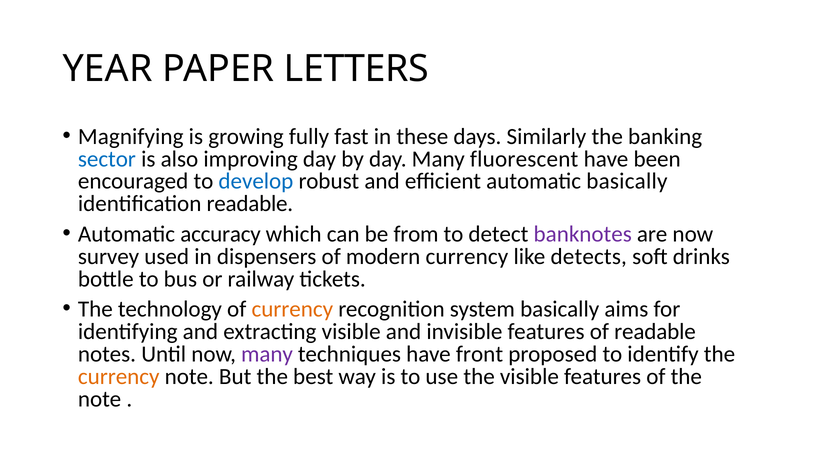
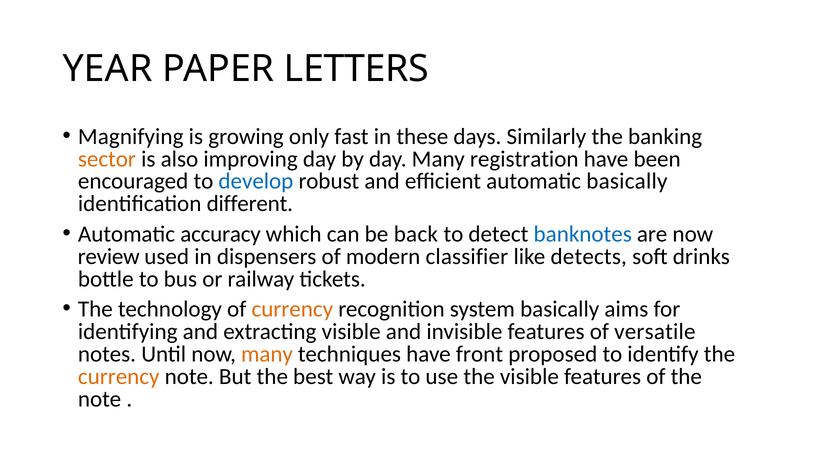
fully: fully -> only
sector colour: blue -> orange
fluorescent: fluorescent -> registration
identification readable: readable -> different
from: from -> back
banknotes colour: purple -> blue
survey: survey -> review
modern currency: currency -> classifier
of readable: readable -> versatile
many at (267, 354) colour: purple -> orange
